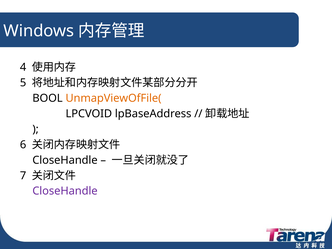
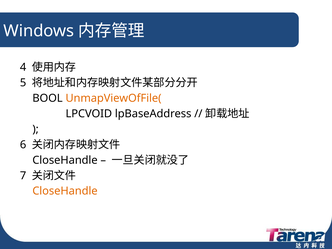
CloseHandle at (65, 191) colour: purple -> orange
